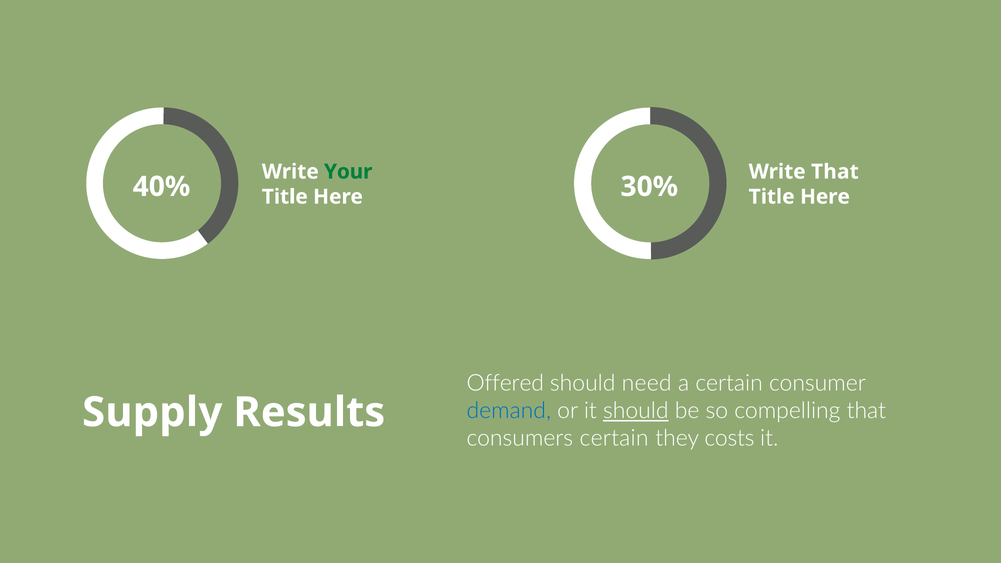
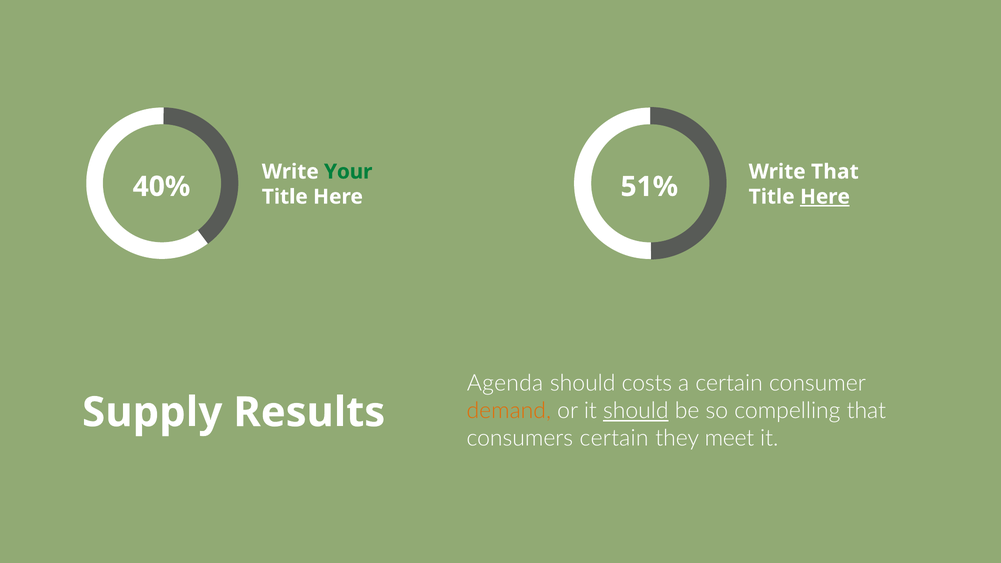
30%: 30% -> 51%
Here at (825, 197) underline: none -> present
Offered: Offered -> Agenda
need: need -> costs
demand colour: blue -> orange
costs: costs -> meet
